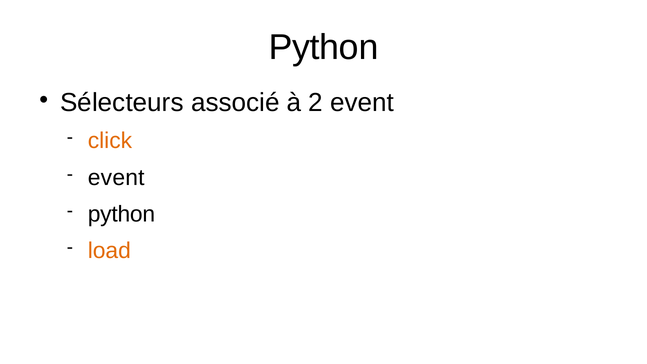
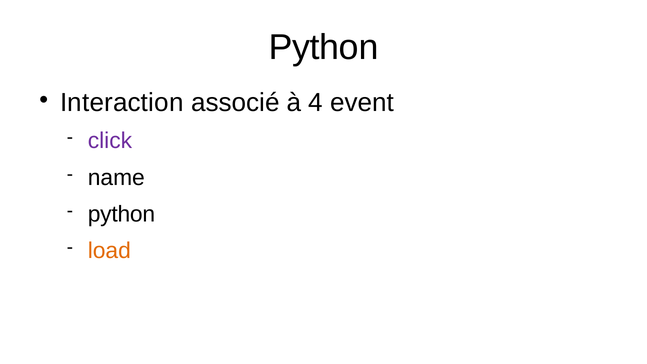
Sélecteurs: Sélecteurs -> Interaction
2: 2 -> 4
click colour: orange -> purple
event at (116, 178): event -> name
